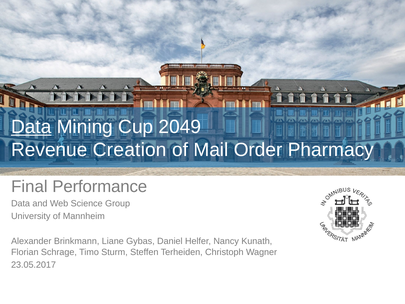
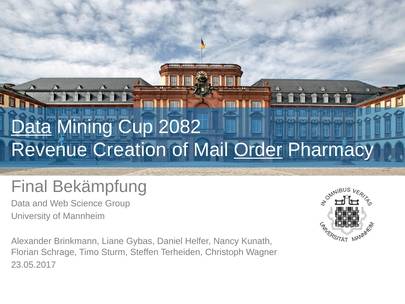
2049: 2049 -> 2082
Order underline: none -> present
Performance: Performance -> Bekämpfung
